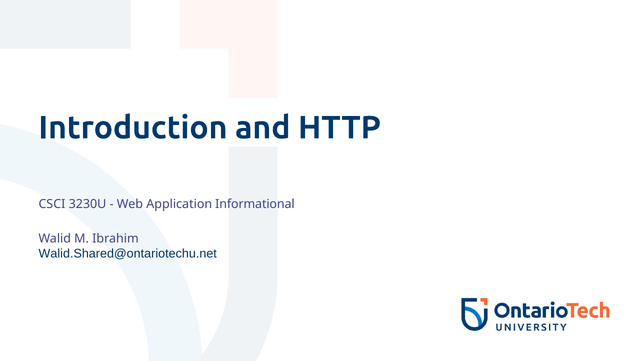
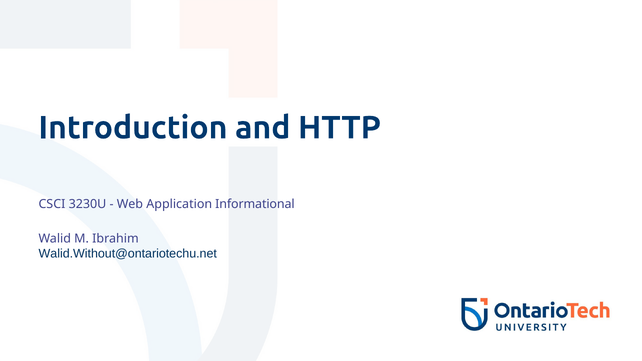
Walid.Shared@ontariotechu.net: Walid.Shared@ontariotechu.net -> Walid.Without@ontariotechu.net
